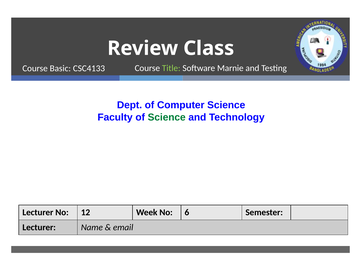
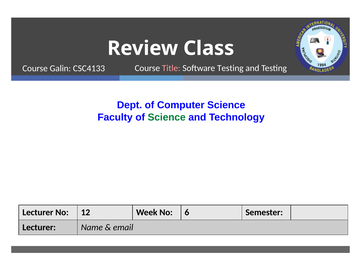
Title colour: light green -> pink
Software Marnie: Marnie -> Testing
Basic: Basic -> Galin
